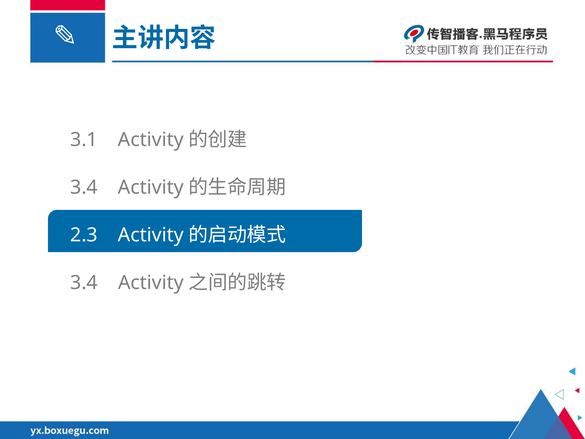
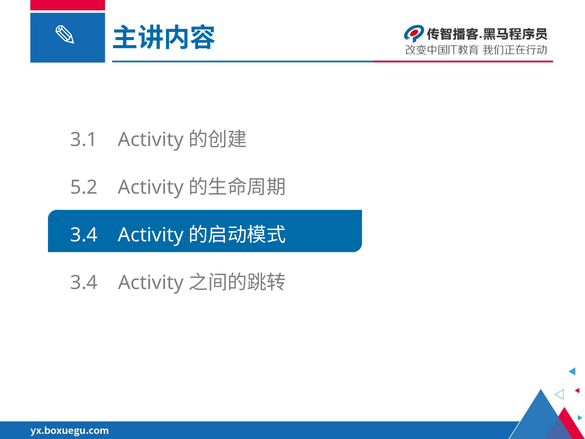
3.4 at (84, 187): 3.4 -> 5.2
2.3 at (84, 235): 2.3 -> 3.4
